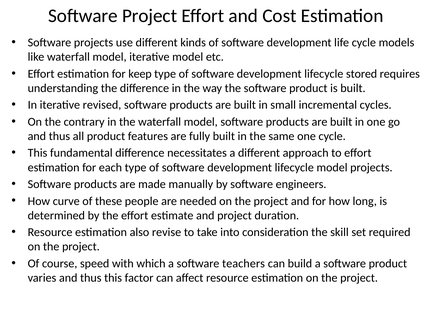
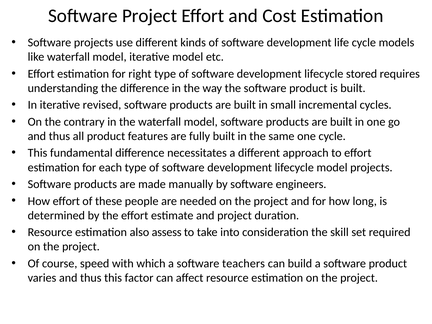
keep: keep -> right
How curve: curve -> effort
revise: revise -> assess
